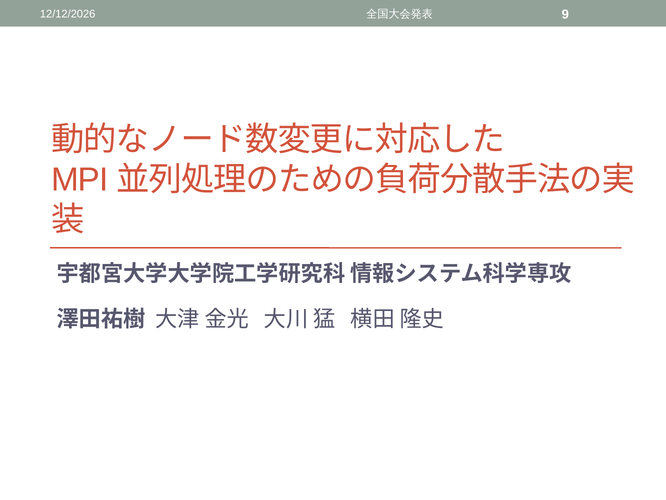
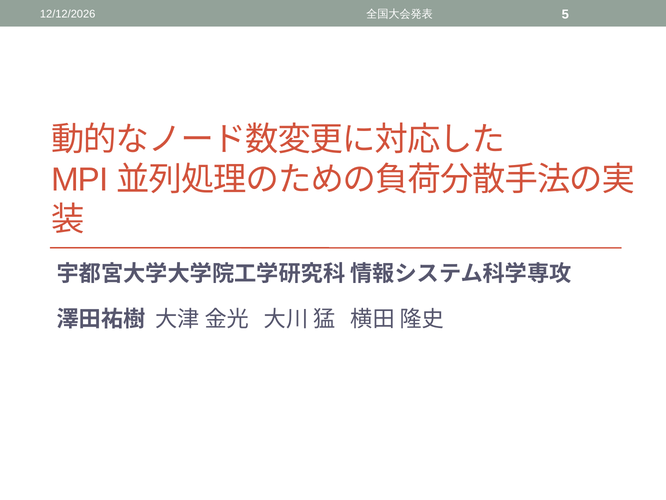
9: 9 -> 5
